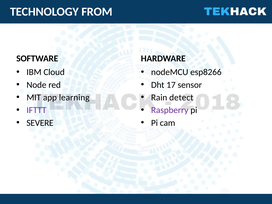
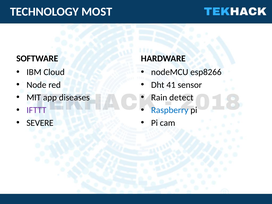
FROM: FROM -> MOST
17: 17 -> 41
learning: learning -> diseases
Raspberry colour: purple -> blue
